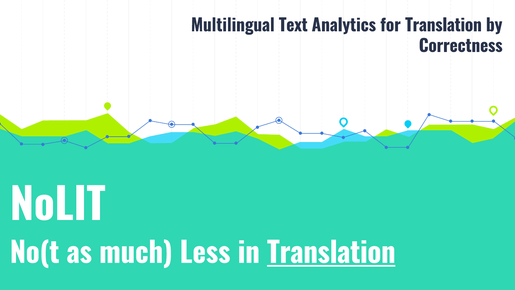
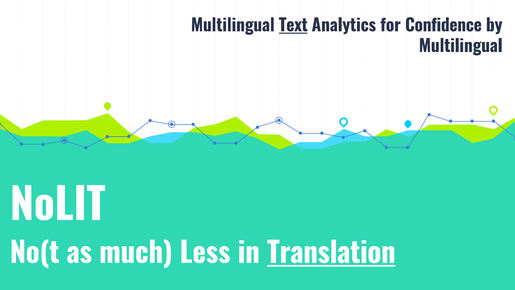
Text underline: none -> present
for Translation: Translation -> Confidence
Correctness at (461, 46): Correctness -> Multilingual
